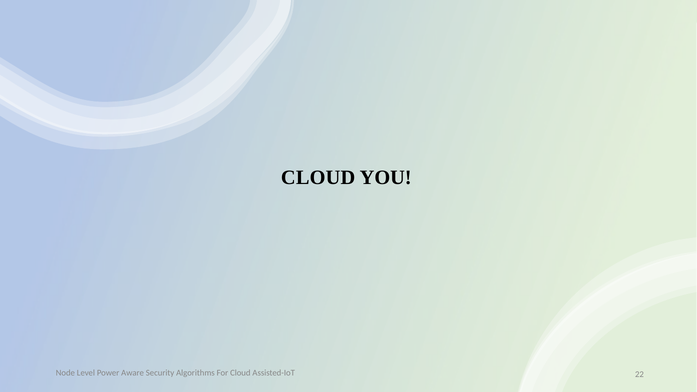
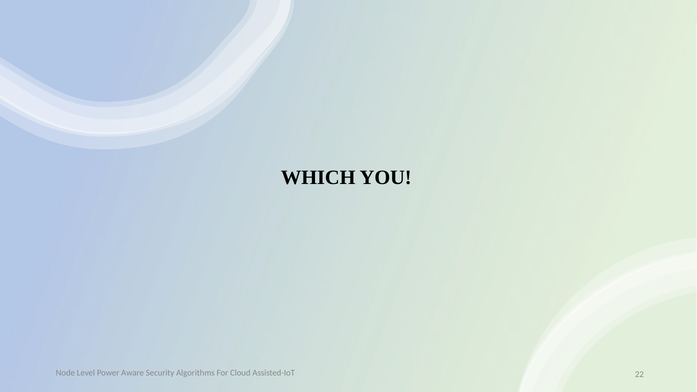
CLOUD at (318, 178): CLOUD -> WHICH
